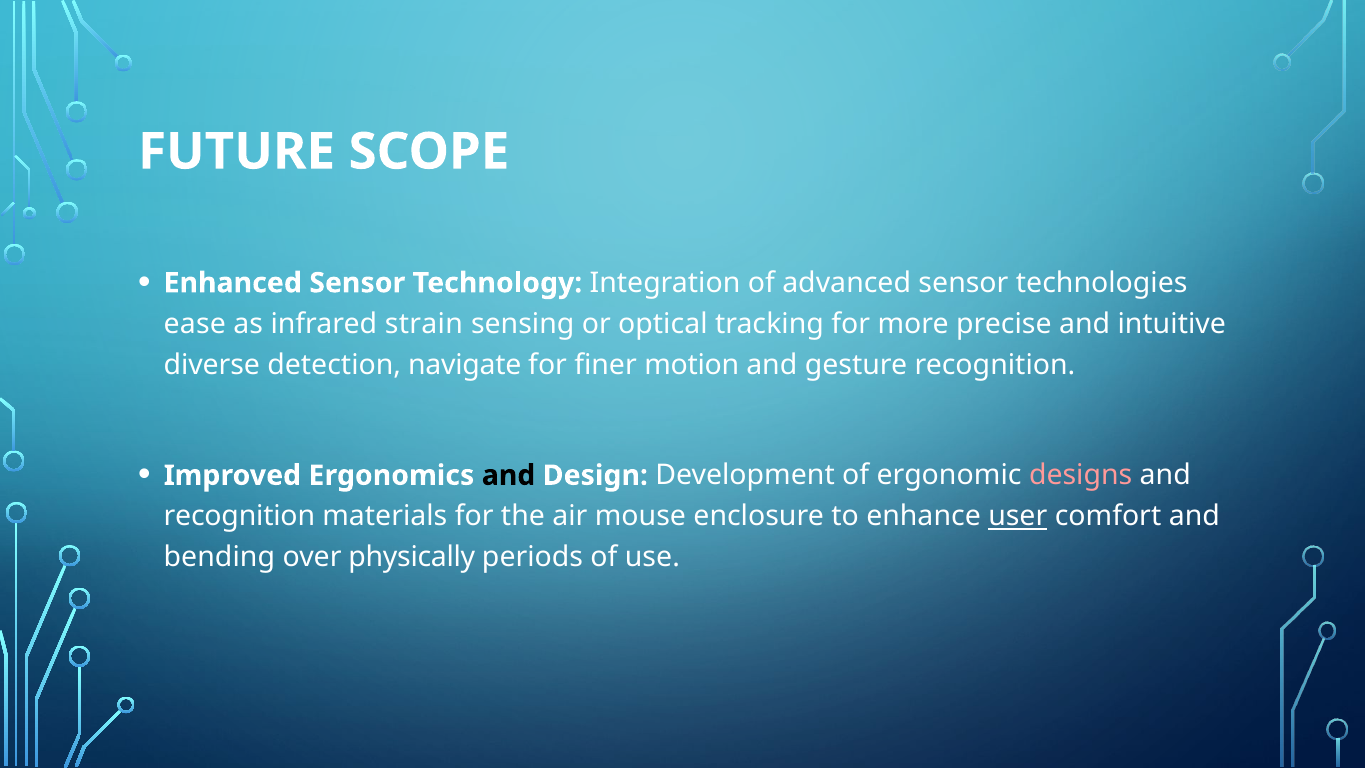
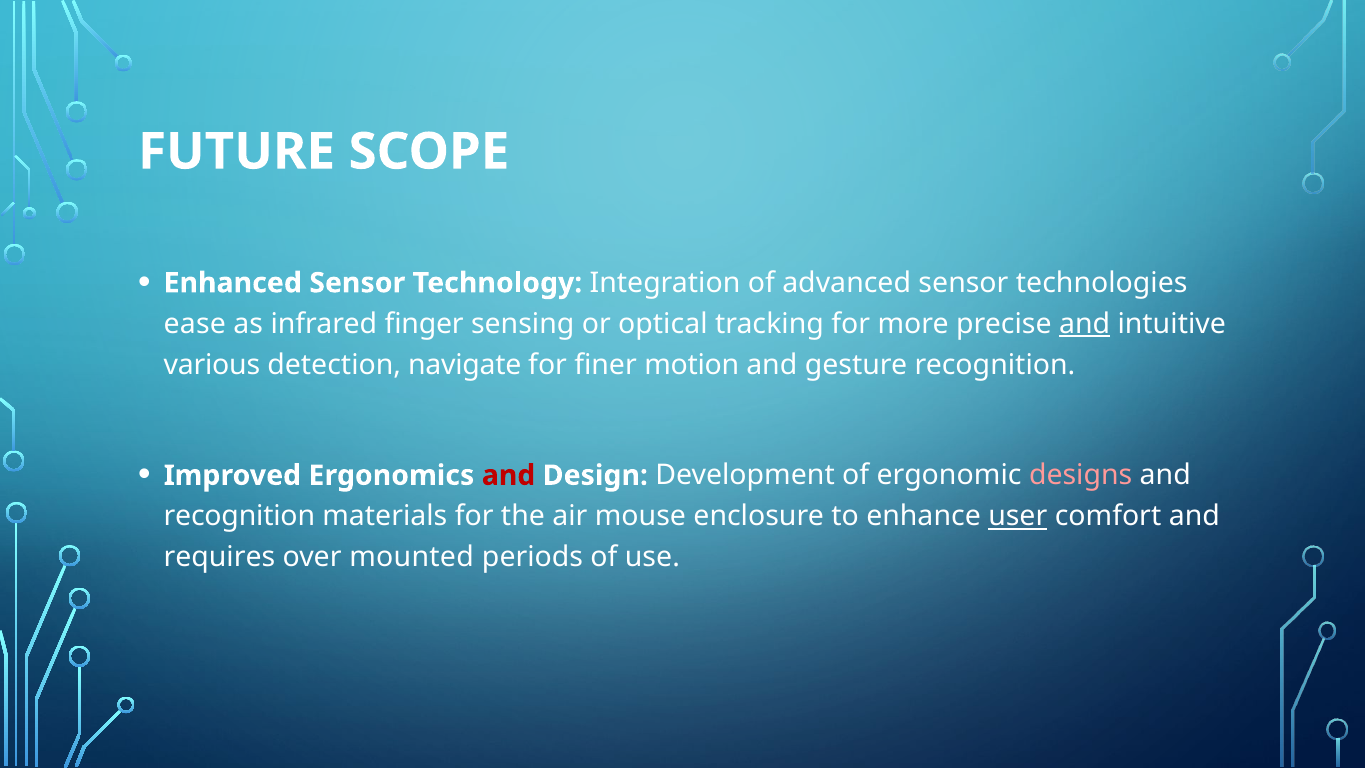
strain: strain -> finger
and at (1085, 324) underline: none -> present
diverse: diverse -> various
and at (509, 475) colour: black -> red
bending: bending -> requires
physically: physically -> mounted
